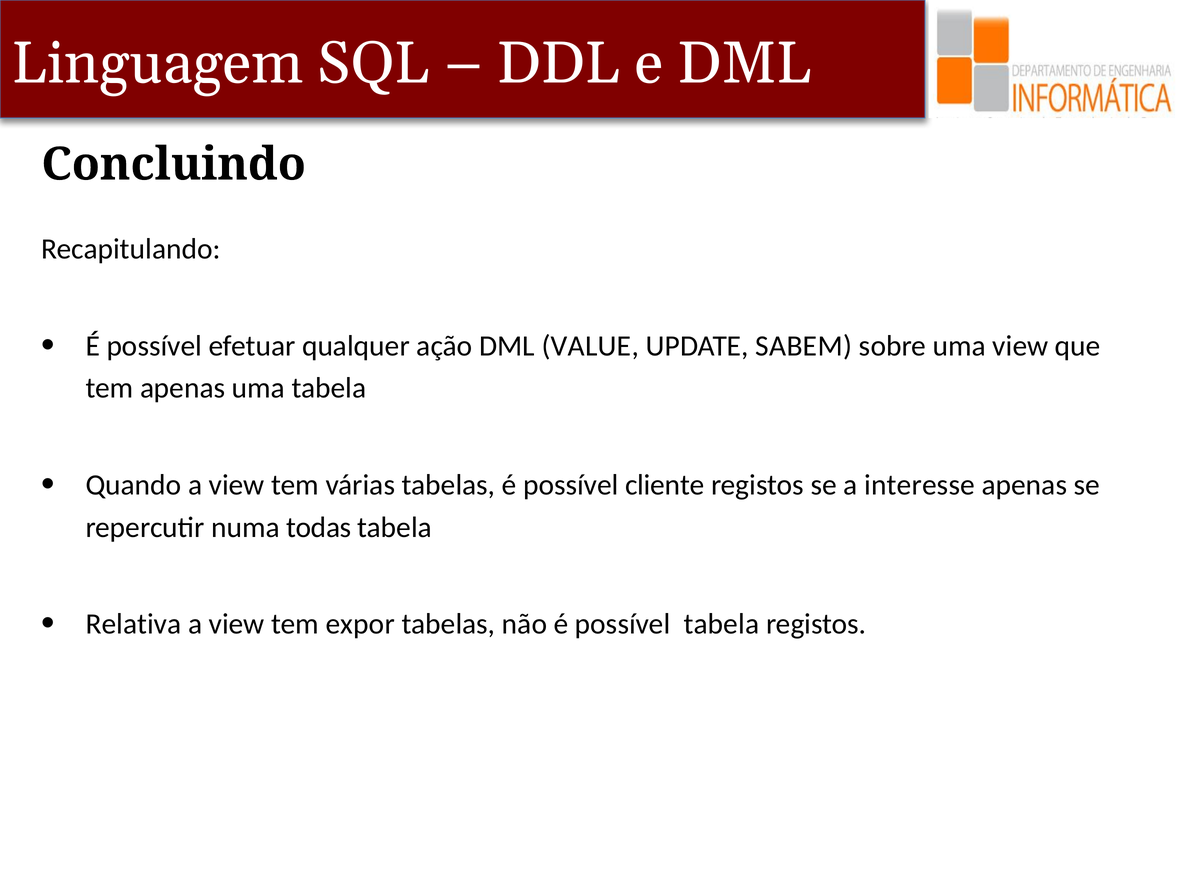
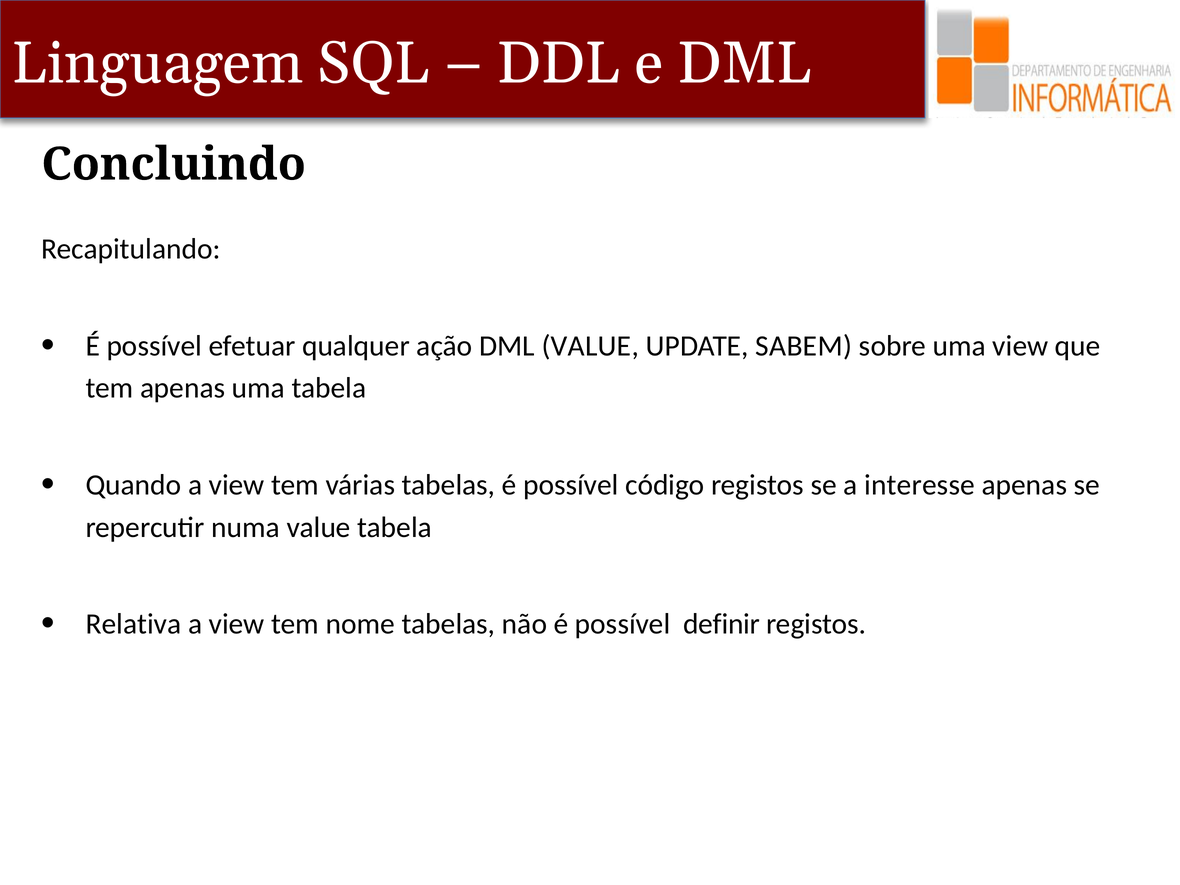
cliente: cliente -> código
numa todas: todas -> value
expor: expor -> nome
possível tabela: tabela -> definir
